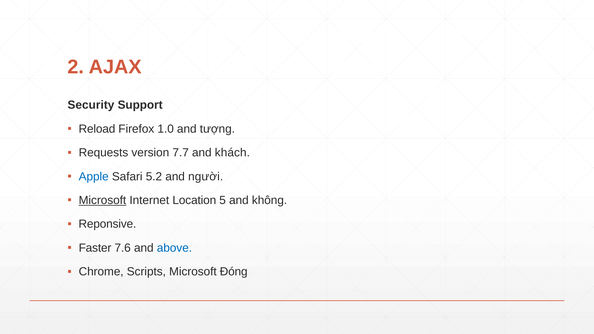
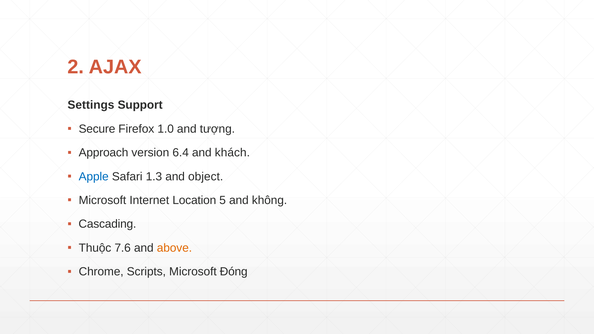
Security: Security -> Settings
Reload: Reload -> Secure
Requests: Requests -> Approach
7.7: 7.7 -> 6.4
5.2: 5.2 -> 1.3
người: người -> object
Microsoft at (102, 200) underline: present -> none
Reponsive: Reponsive -> Cascading
Faster: Faster -> Thuộc
above colour: blue -> orange
